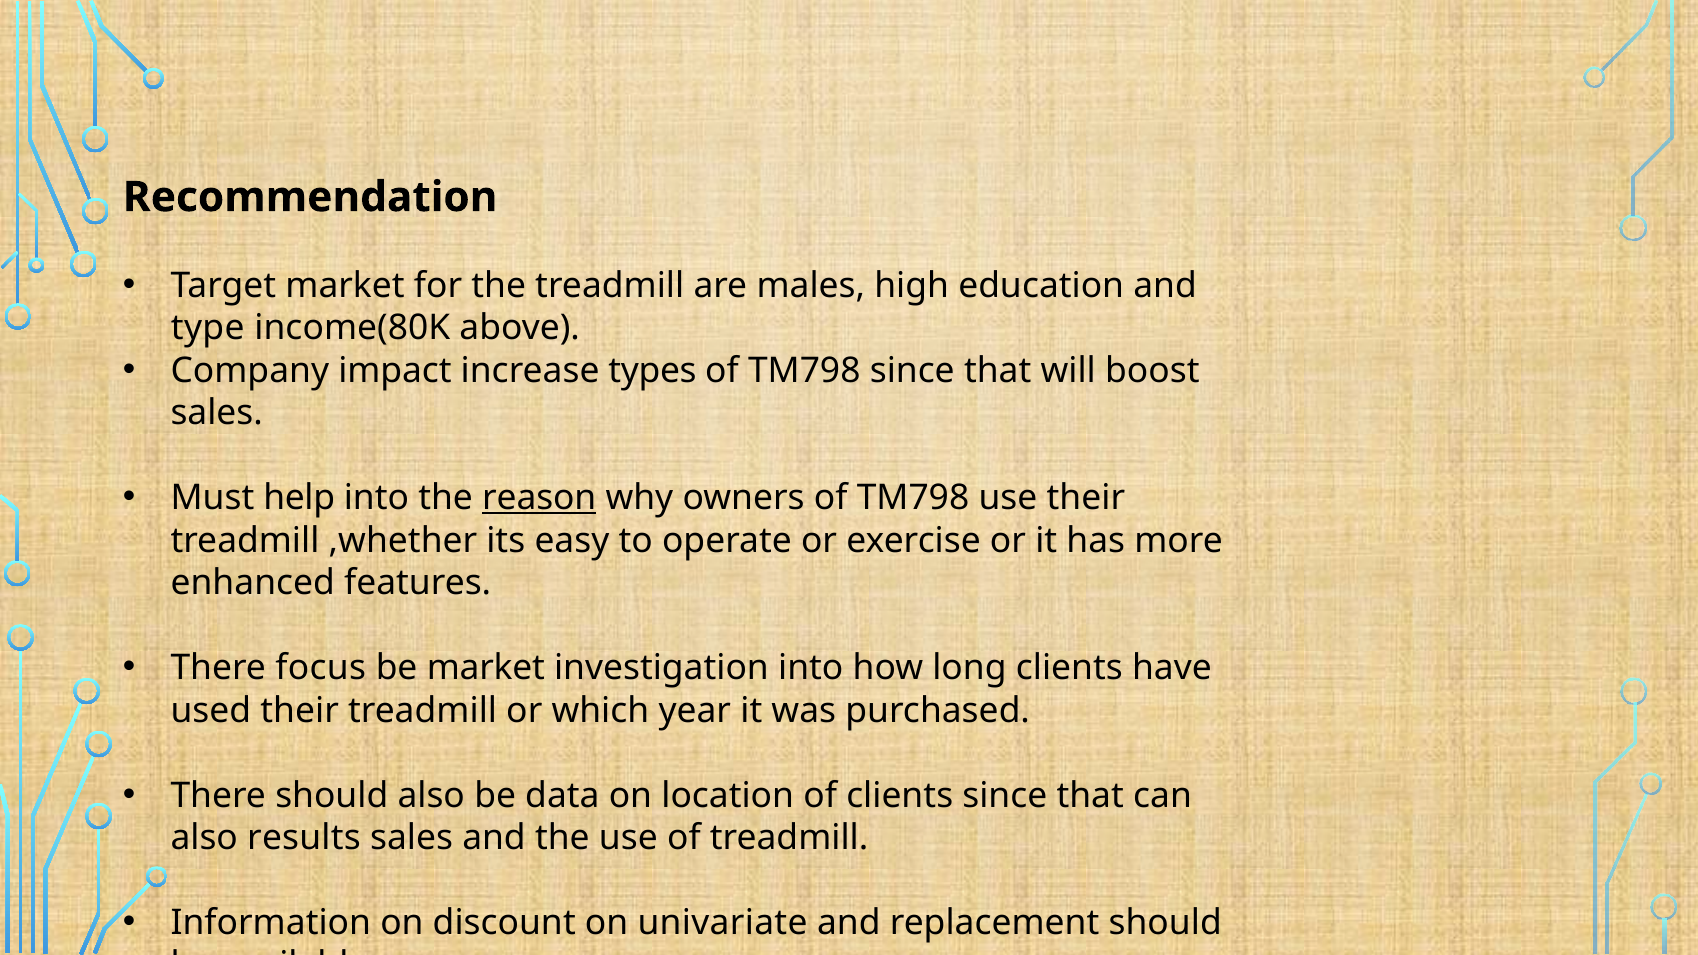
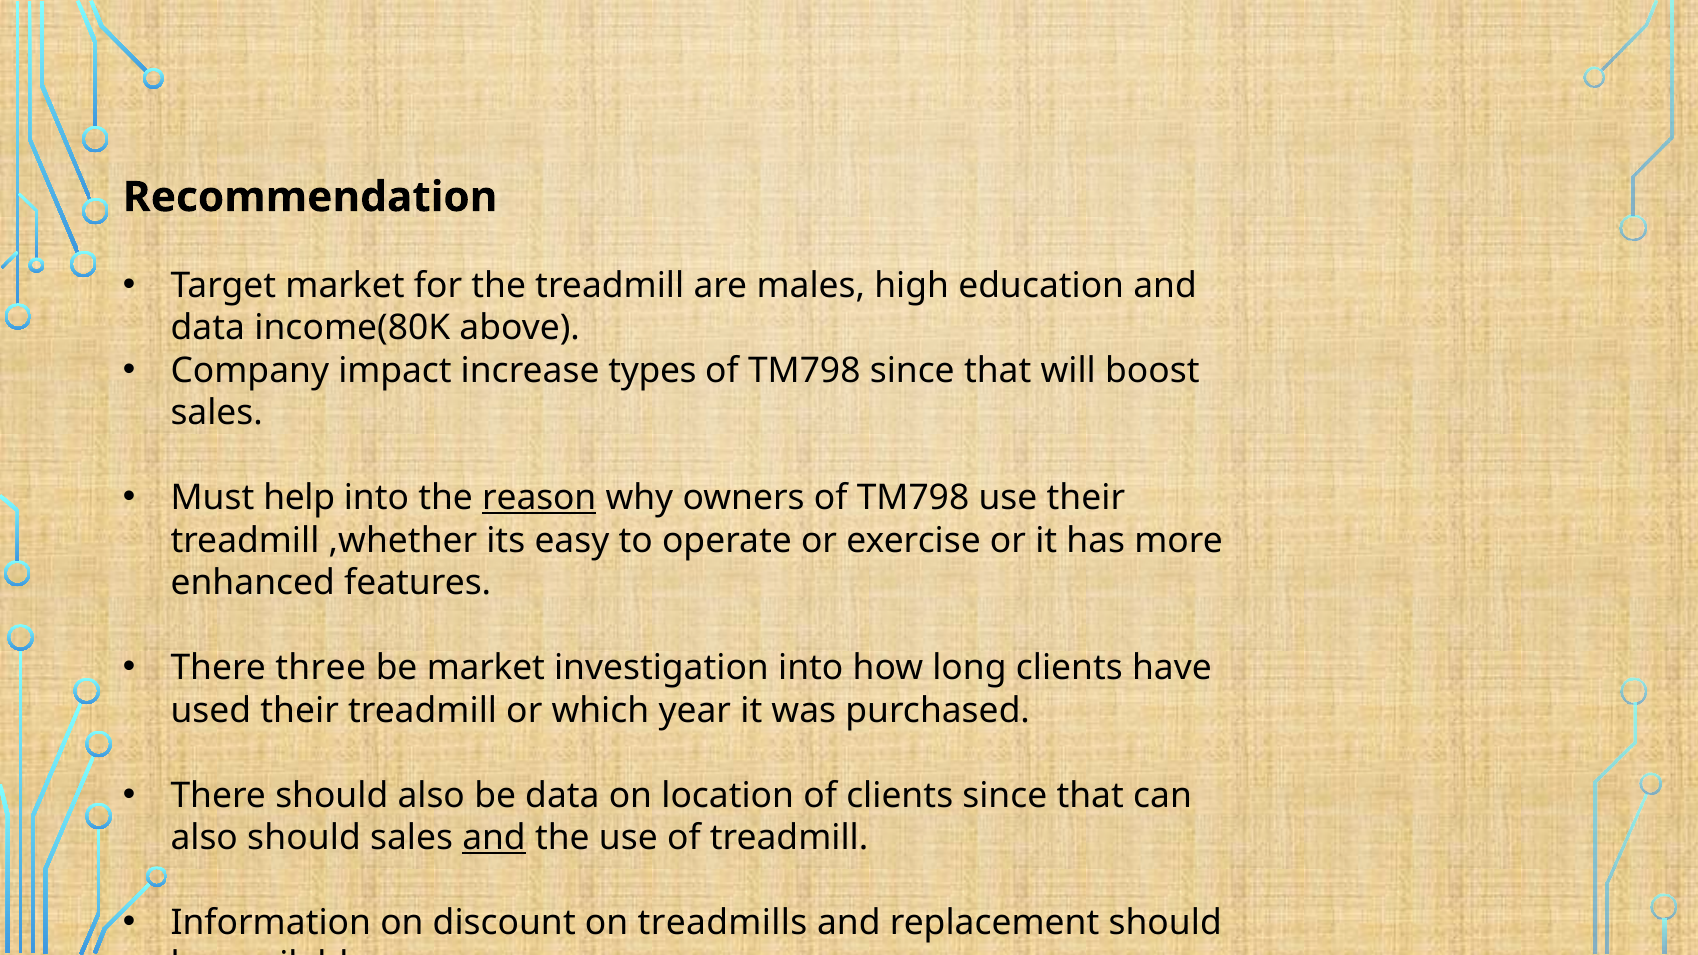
type at (208, 328): type -> data
focus: focus -> three
also results: results -> should
and at (494, 838) underline: none -> present
univariate: univariate -> treadmills
